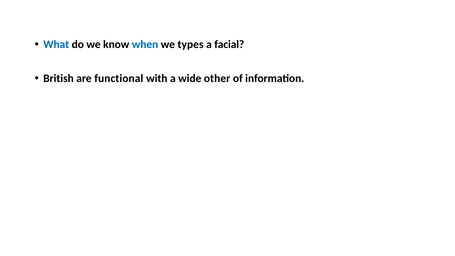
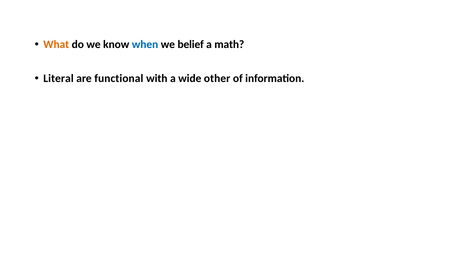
What colour: blue -> orange
types: types -> belief
facial: facial -> math
British: British -> Literal
